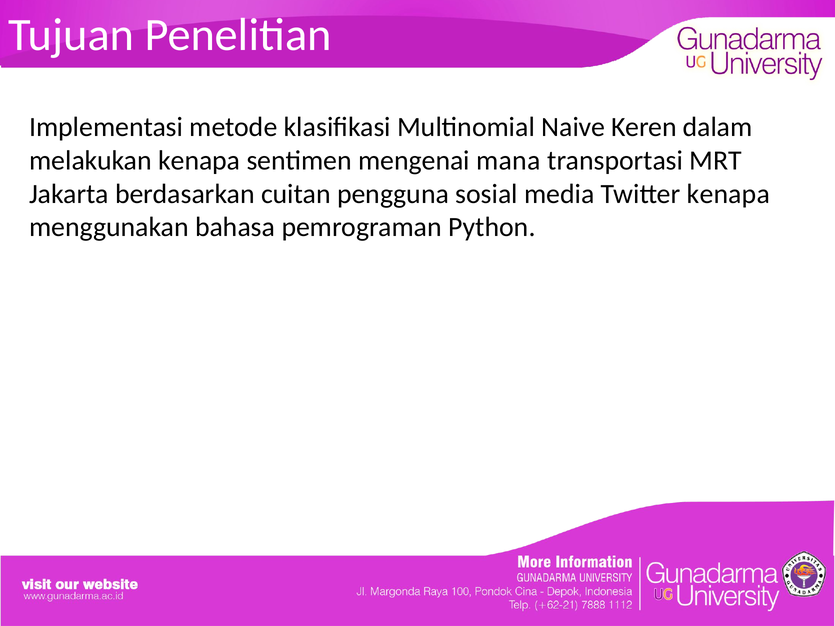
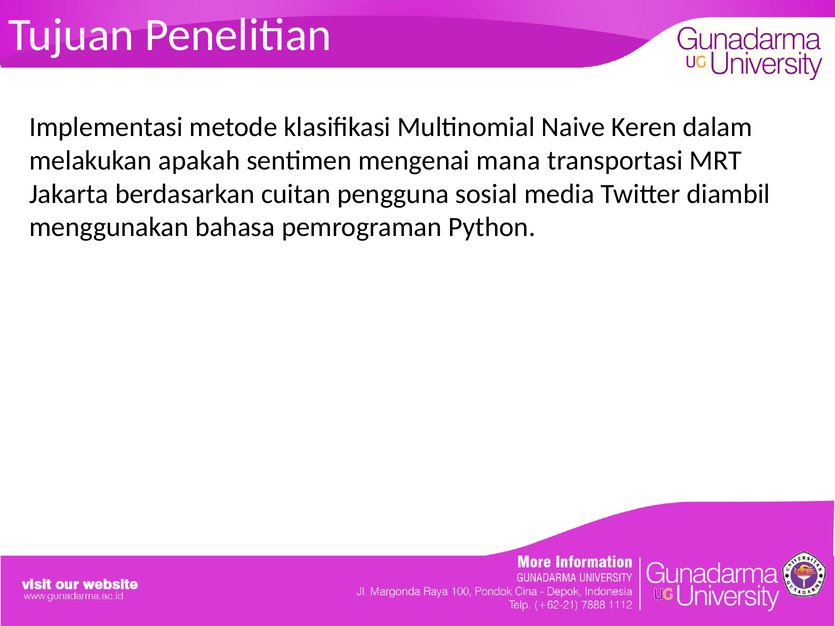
melakukan kenapa: kenapa -> apakah
Twitter kenapa: kenapa -> diambil
